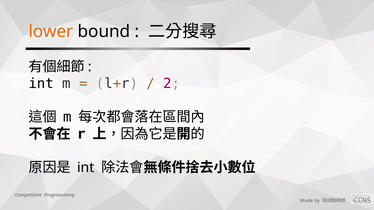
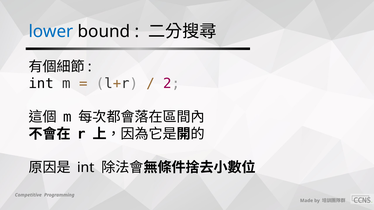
lower colour: orange -> blue
